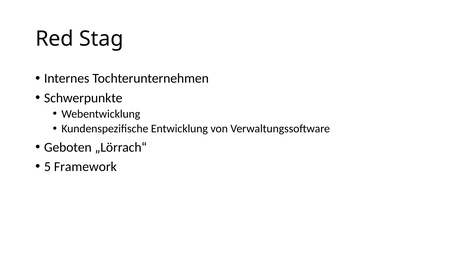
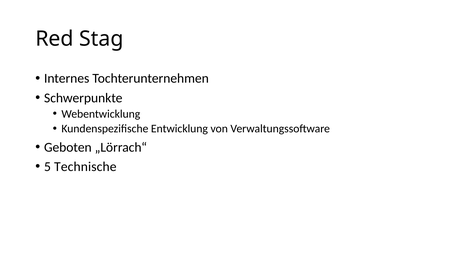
Framework: Framework -> Technische
